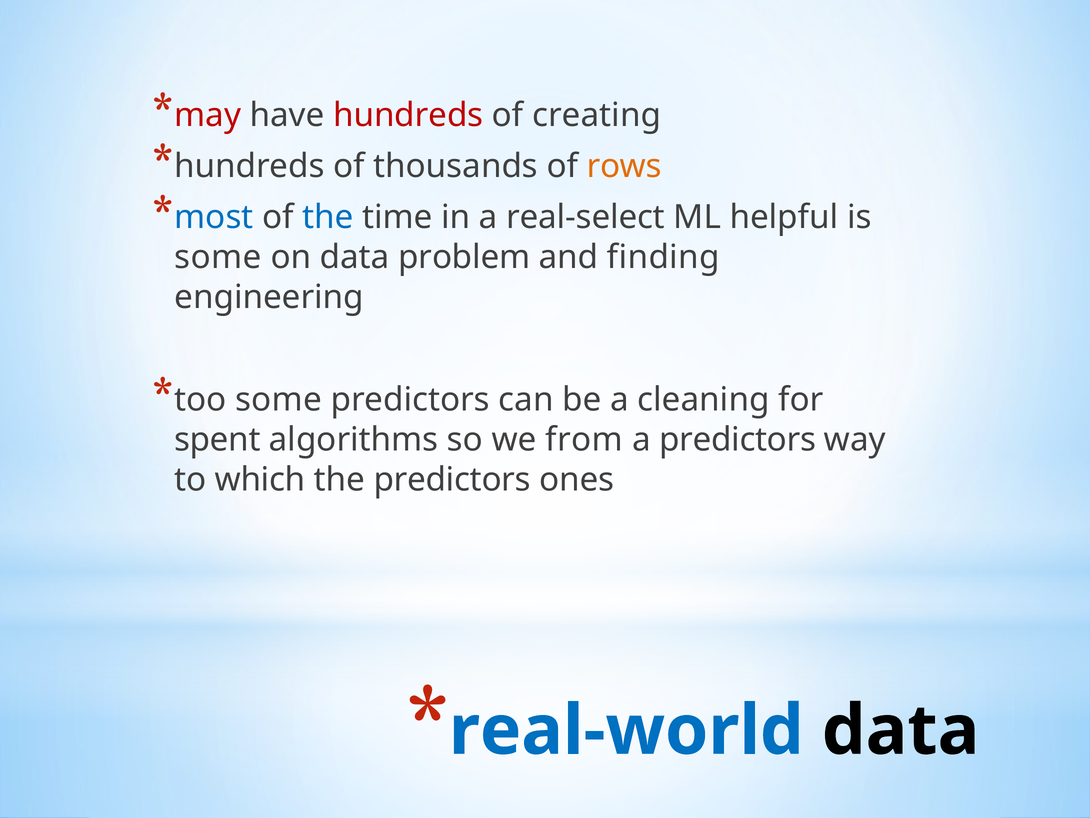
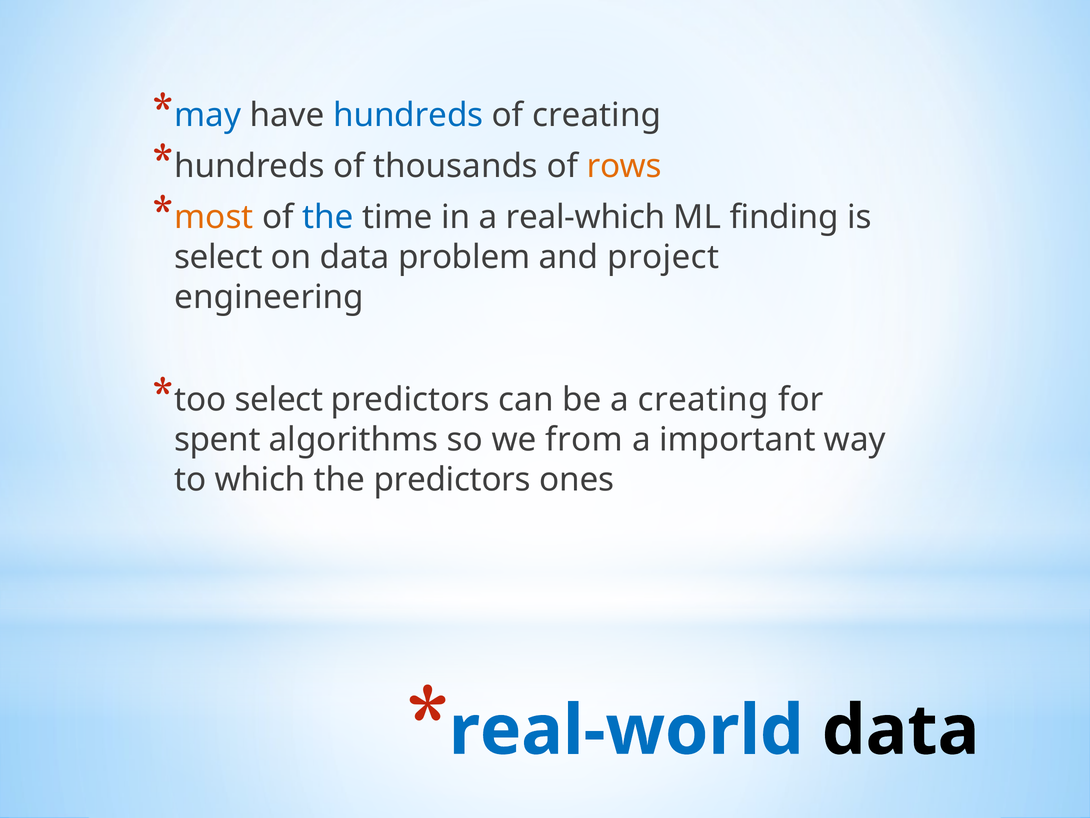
may colour: red -> blue
hundreds at (408, 115) colour: red -> blue
most colour: blue -> orange
real-select: real-select -> real-which
helpful: helpful -> finding
some at (218, 257): some -> select
finding: finding -> project
too some: some -> select
a cleaning: cleaning -> creating
a predictors: predictors -> important
